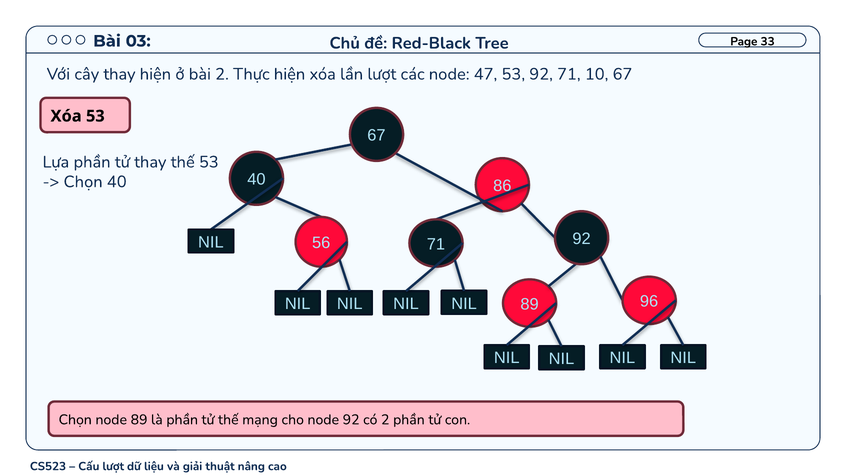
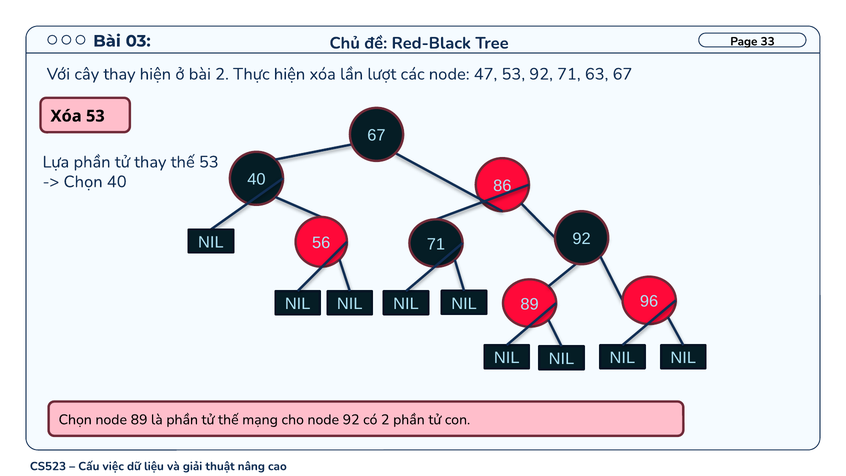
10: 10 -> 63
Cấu lượt: lượt -> việc
